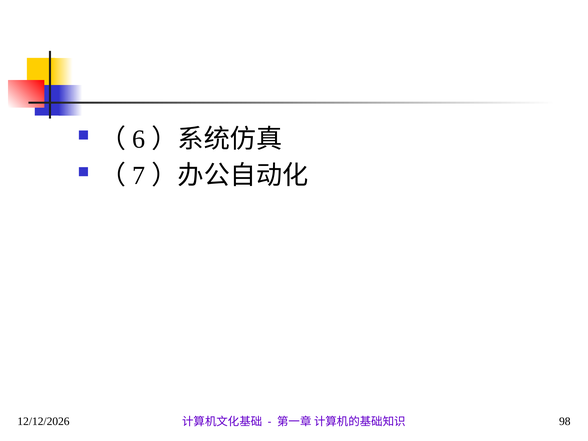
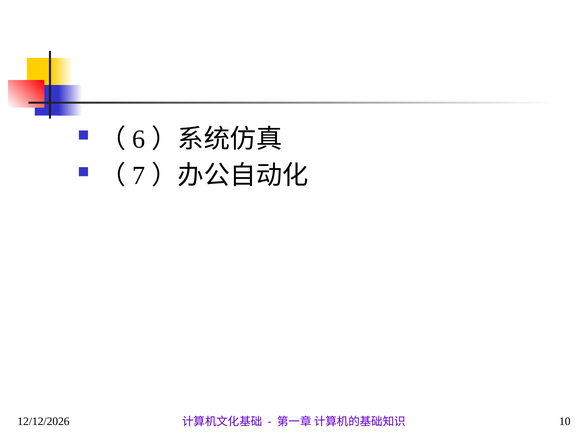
98: 98 -> 10
